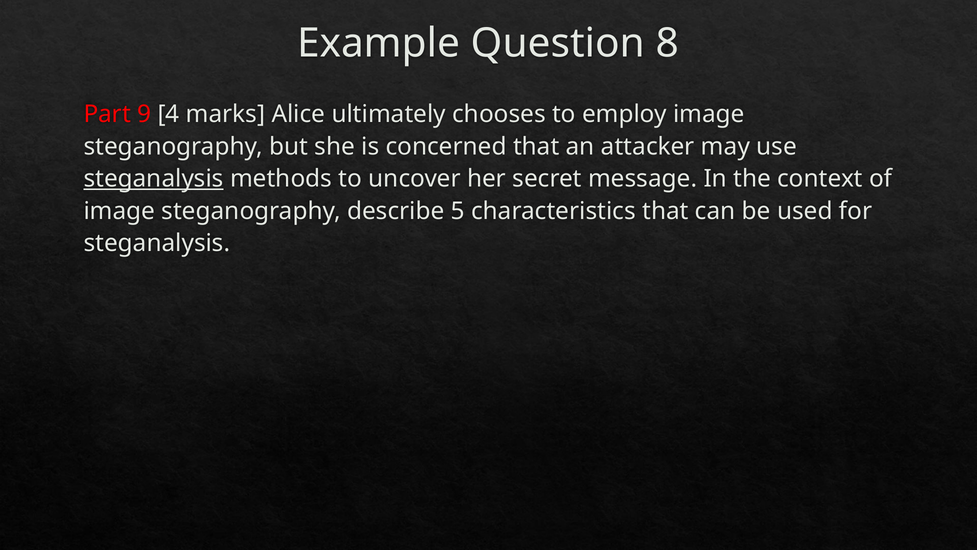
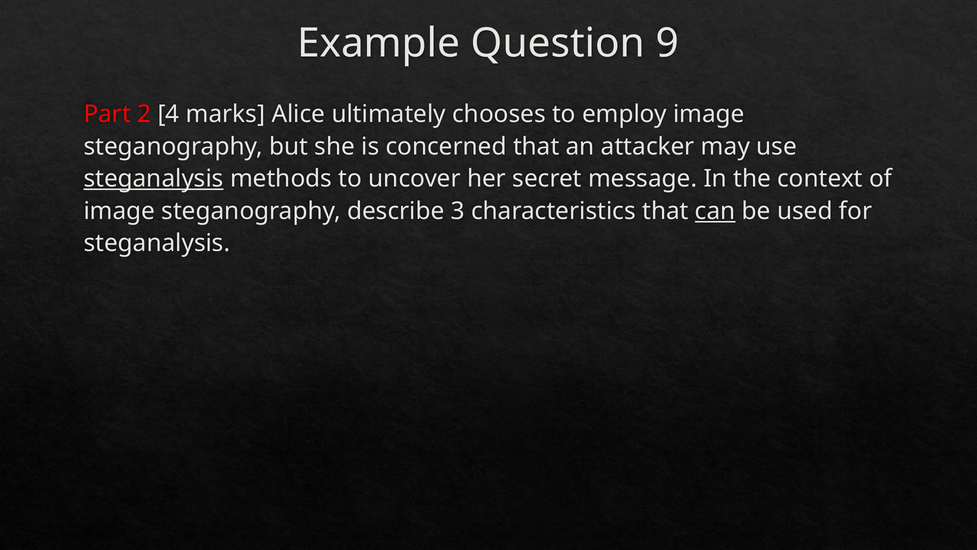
8: 8 -> 9
9: 9 -> 2
5: 5 -> 3
can underline: none -> present
